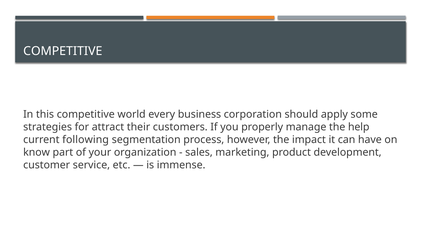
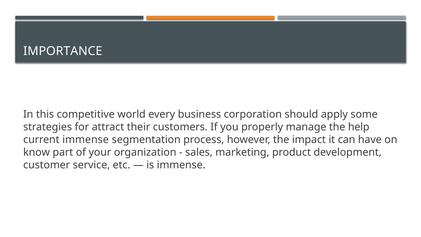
COMPETITIVE at (63, 51): COMPETITIVE -> IMPORTANCE
current following: following -> immense
